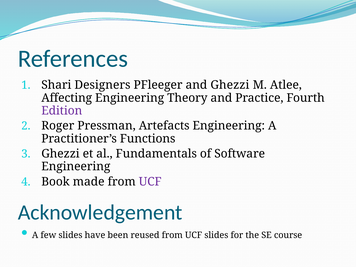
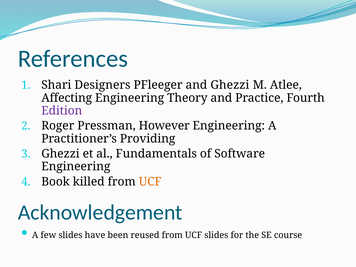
Artefacts: Artefacts -> However
Functions: Functions -> Providing
made: made -> killed
UCF at (150, 182) colour: purple -> orange
